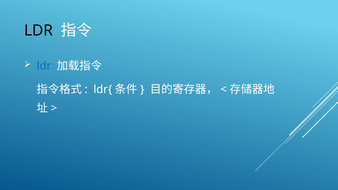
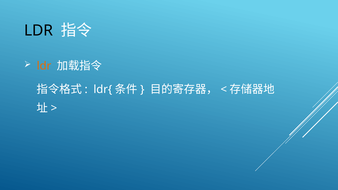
ldr at (44, 66) colour: blue -> orange
